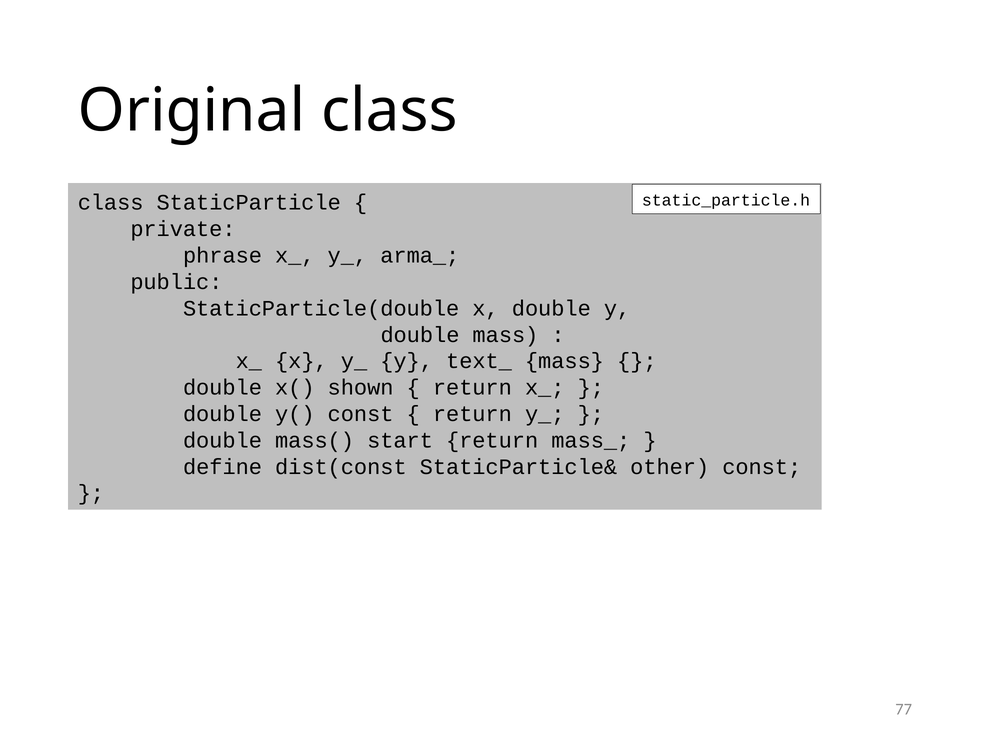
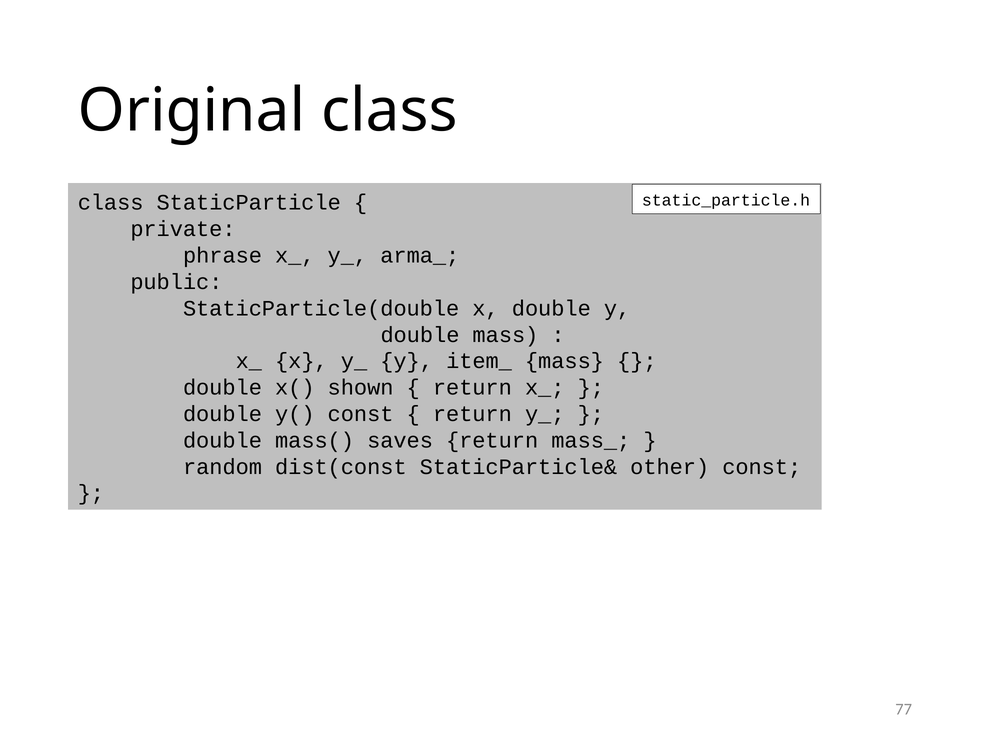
text_: text_ -> item_
start: start -> saves
define: define -> random
